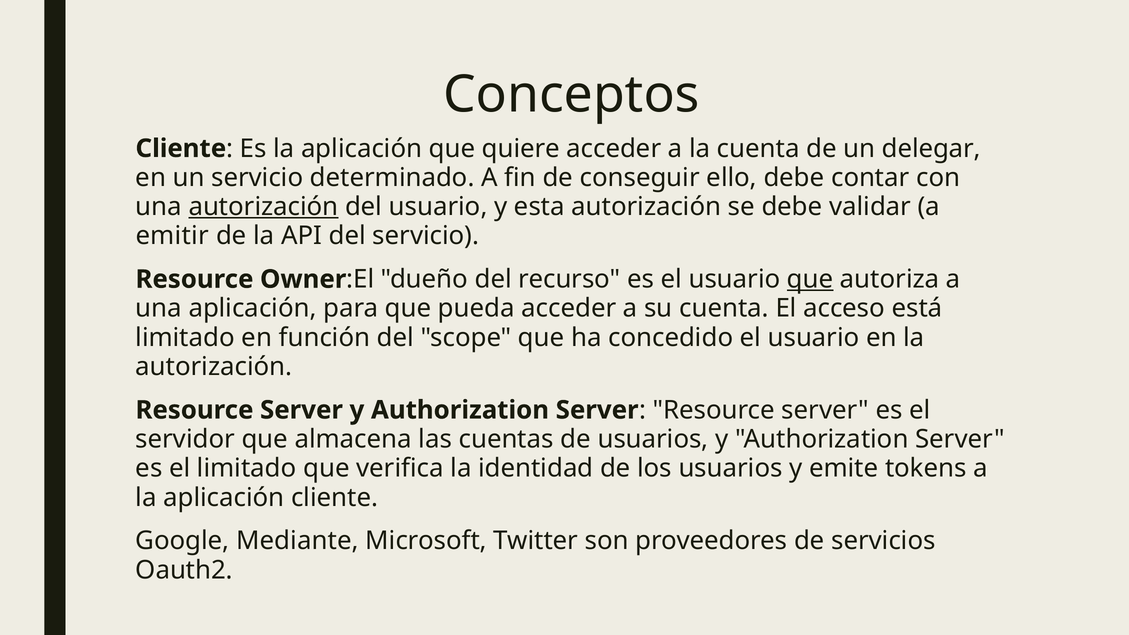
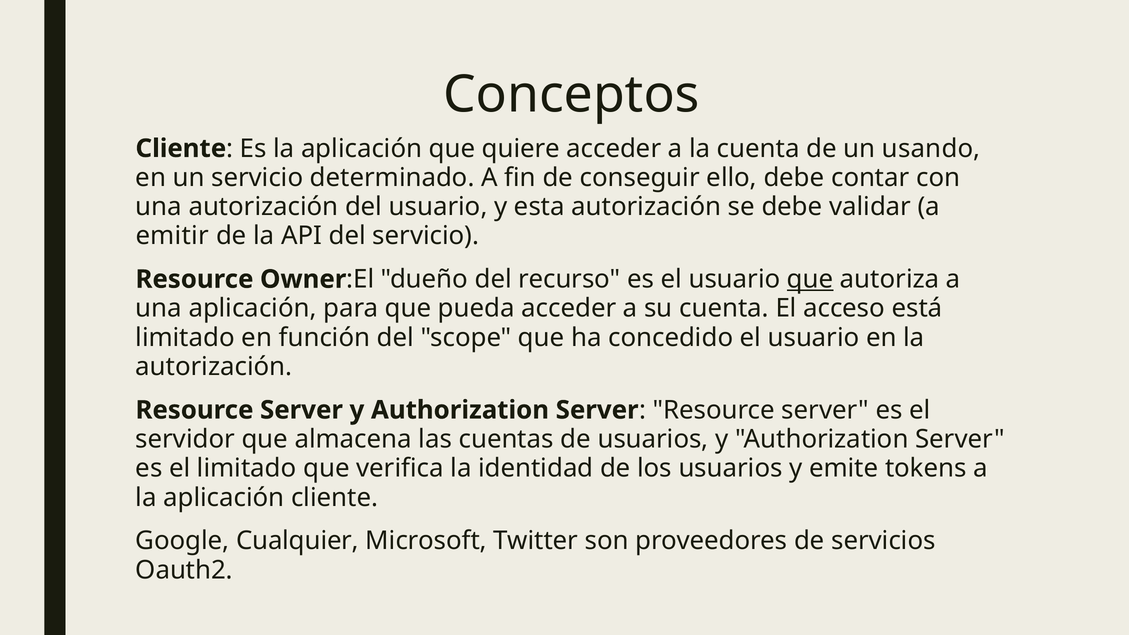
delegar: delegar -> usando
autorización at (264, 207) underline: present -> none
Mediante: Mediante -> Cualquier
